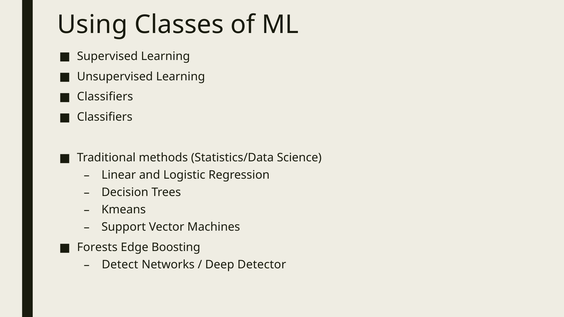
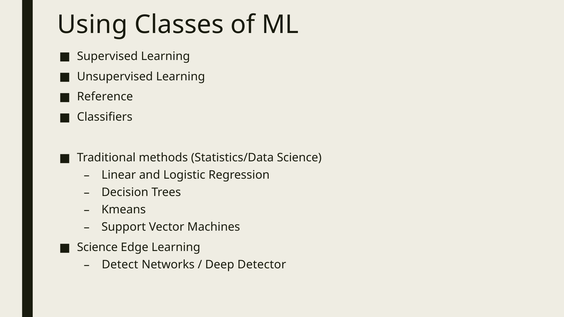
Classifiers at (105, 97): Classifiers -> Reference
Forests at (97, 248): Forests -> Science
Edge Boosting: Boosting -> Learning
